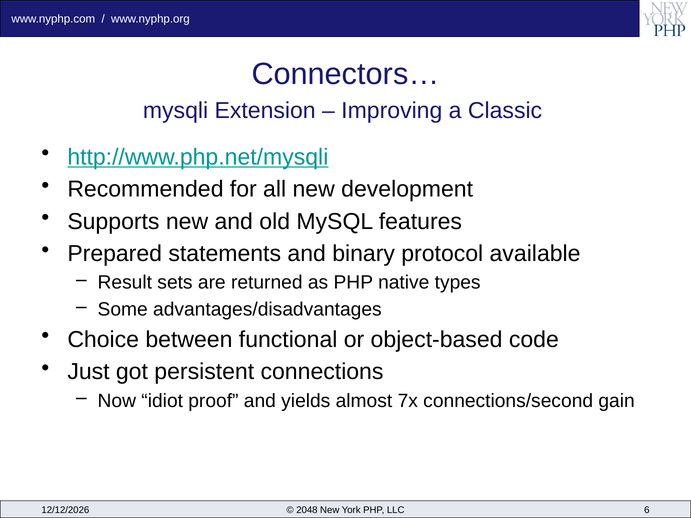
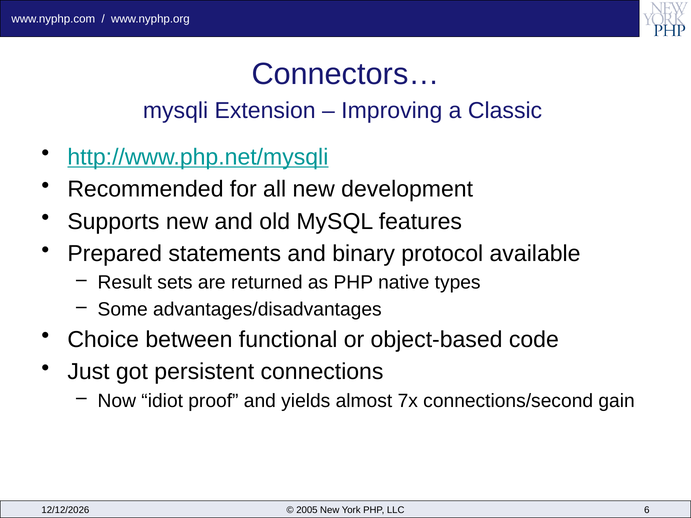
2048: 2048 -> 2005
